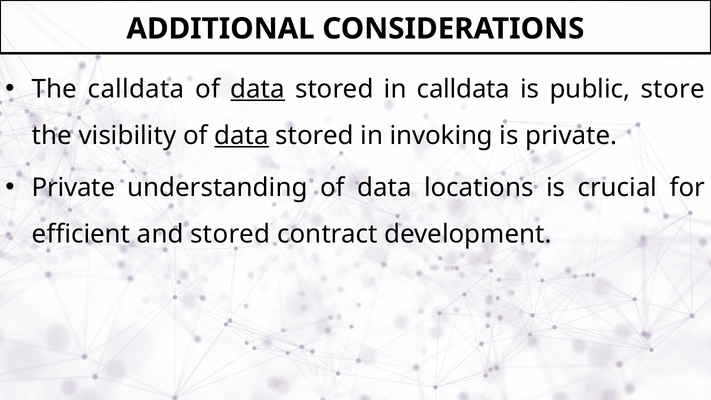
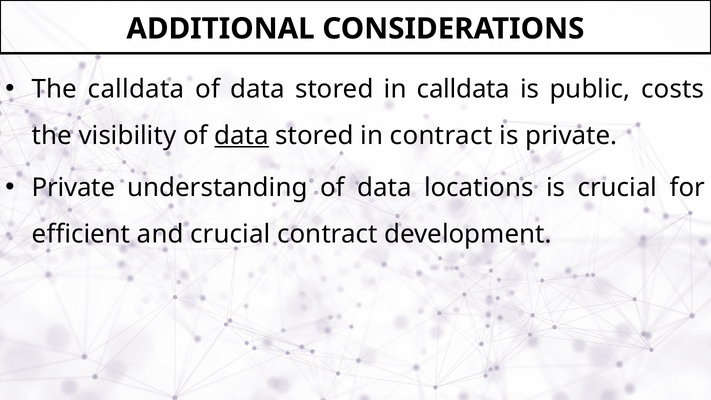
data at (258, 89) underline: present -> none
store: store -> costs
in invoking: invoking -> contract
and stored: stored -> crucial
